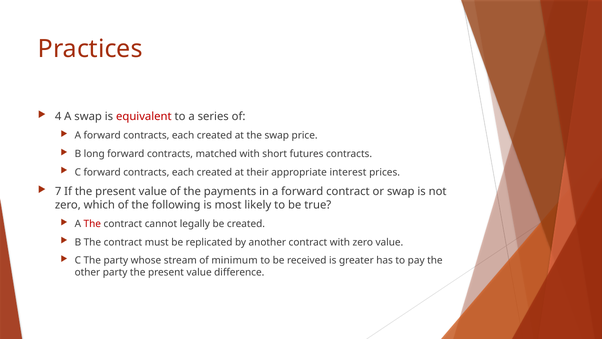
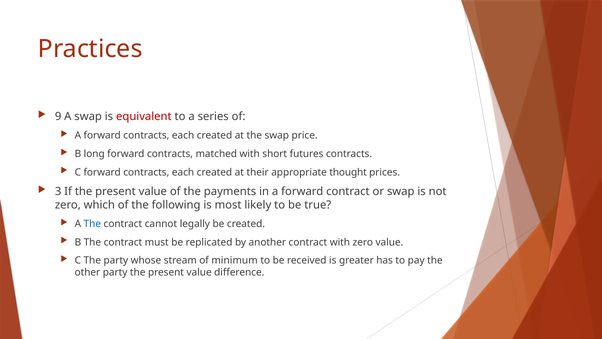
4: 4 -> 9
interest: interest -> thought
7: 7 -> 3
The at (92, 224) colour: red -> blue
